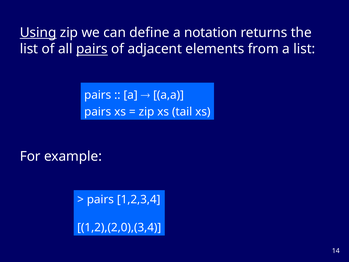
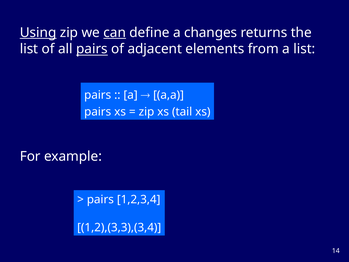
can underline: none -> present
notation: notation -> changes
1,2),(2,0),(3,4: 1,2),(2,0),(3,4 -> 1,2),(3,3),(3,4
